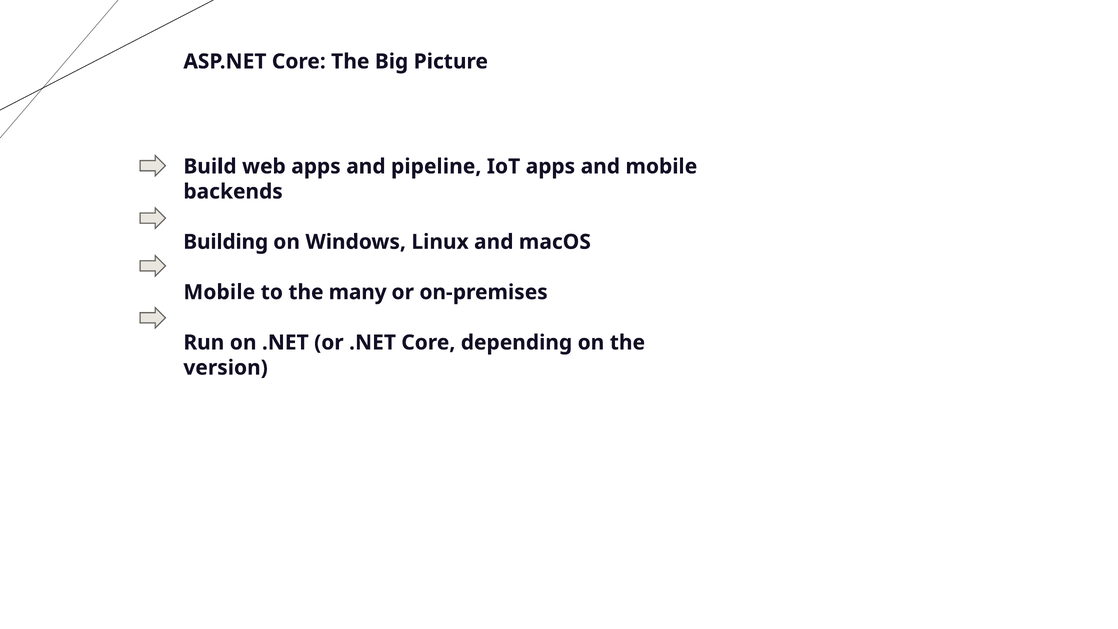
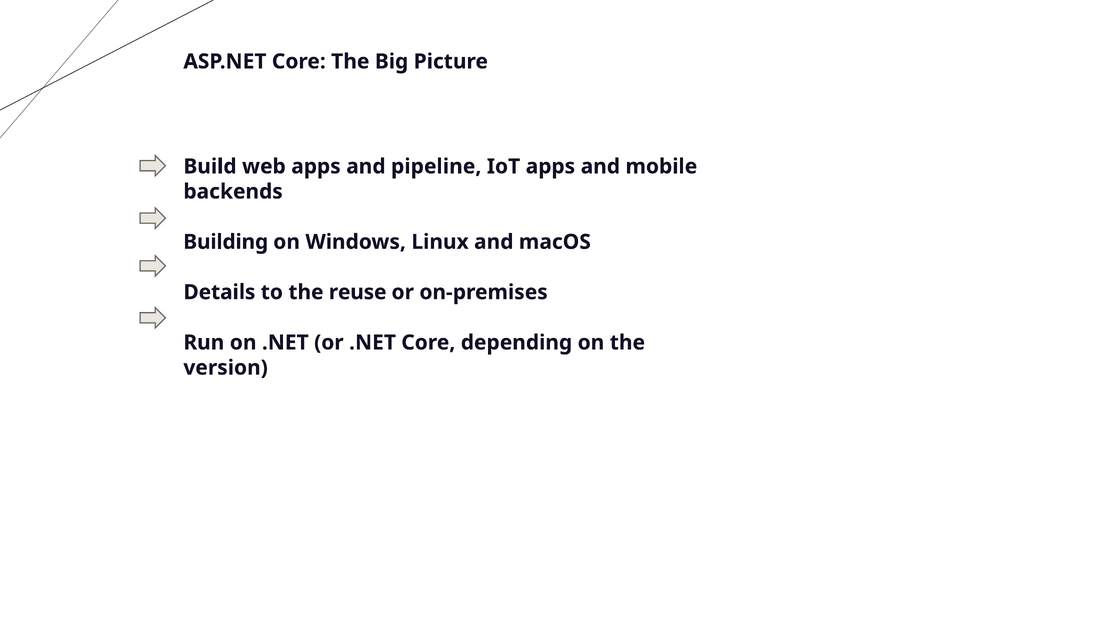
Mobile at (219, 292): Mobile -> Details
many: many -> reuse
